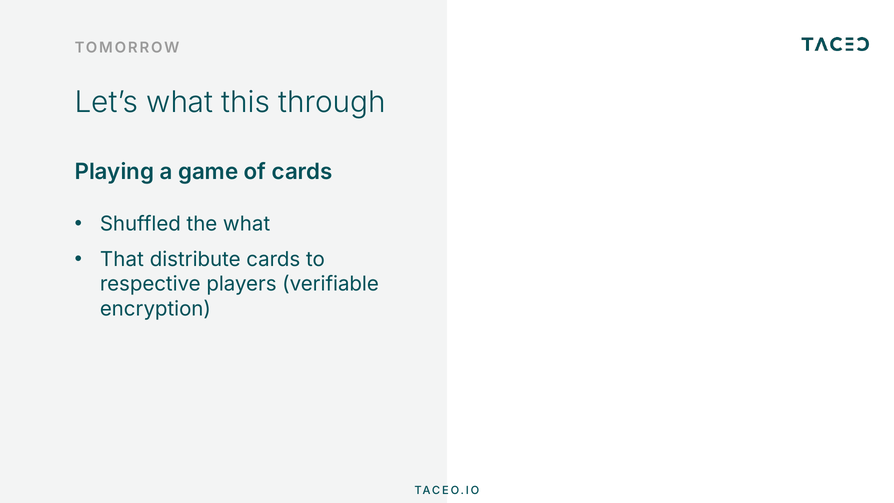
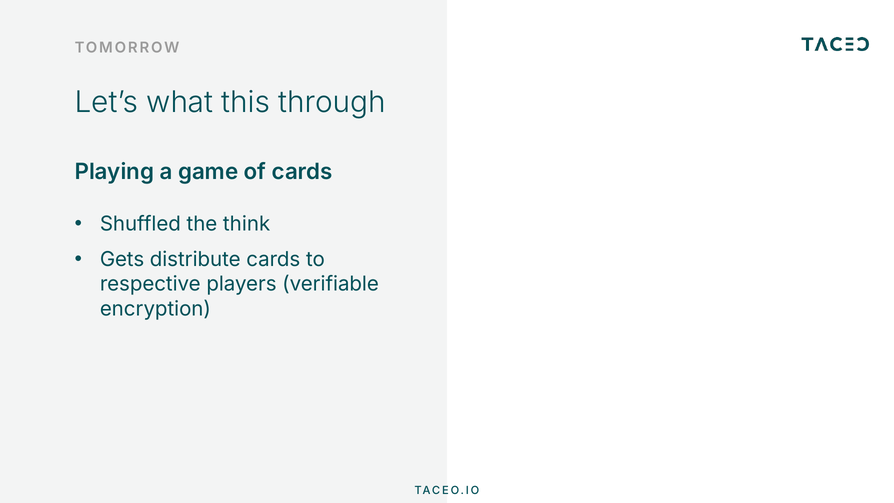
the what: what -> think
That: That -> Gets
